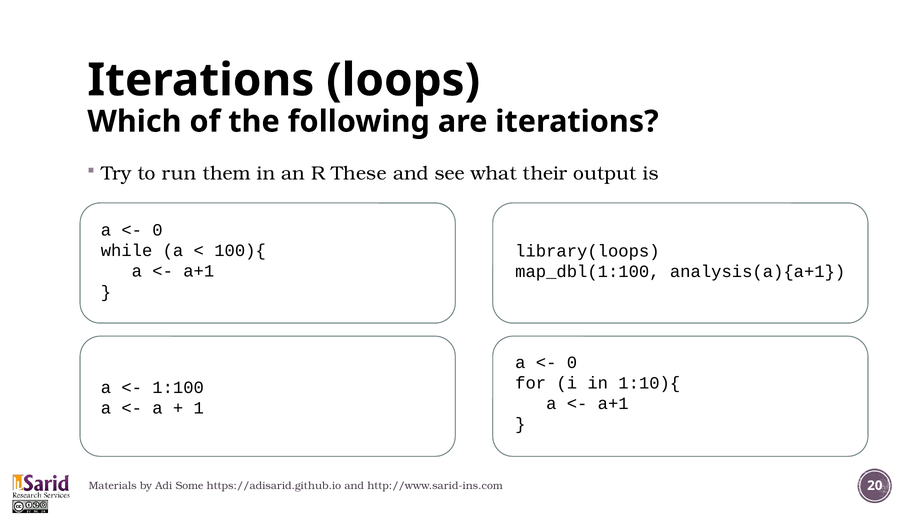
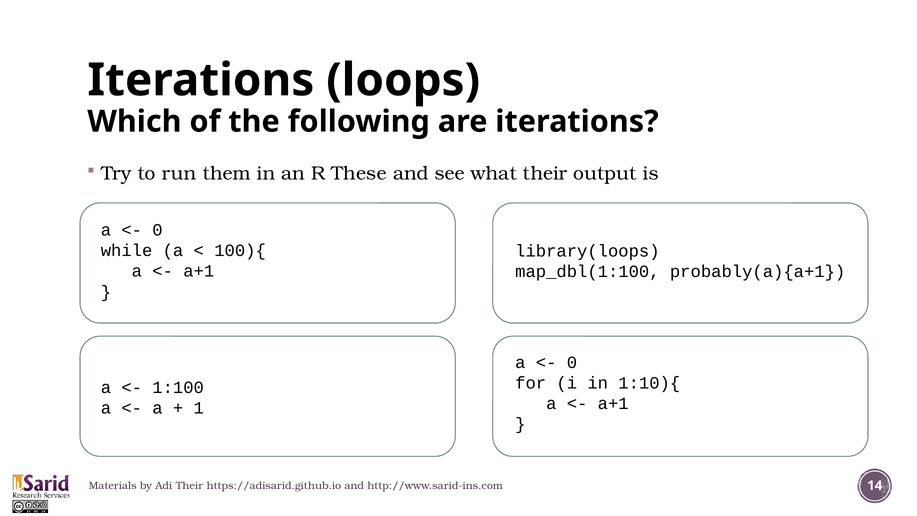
analysis(a){a+1: analysis(a){a+1 -> probably(a){a+1
Adi Some: Some -> Their
20: 20 -> 14
